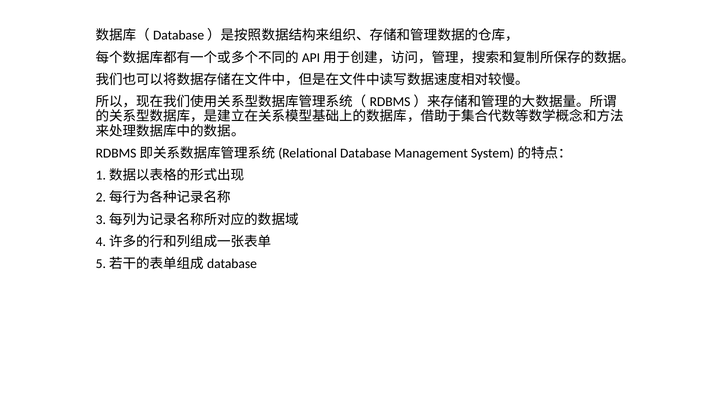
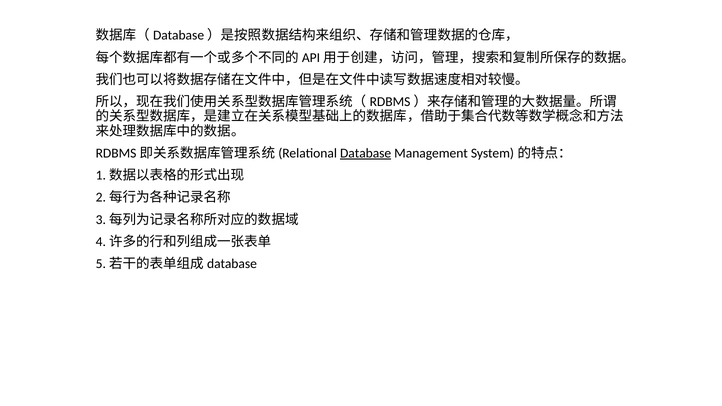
Database underline: none -> present
